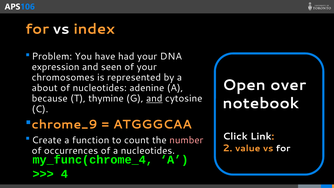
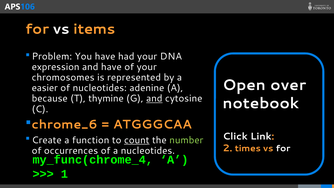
index: index -> items
and seen: seen -> have
about: about -> easier
chrome_9: chrome_9 -> chrome_6
count underline: none -> present
number colour: pink -> light green
value: value -> times
4: 4 -> 1
